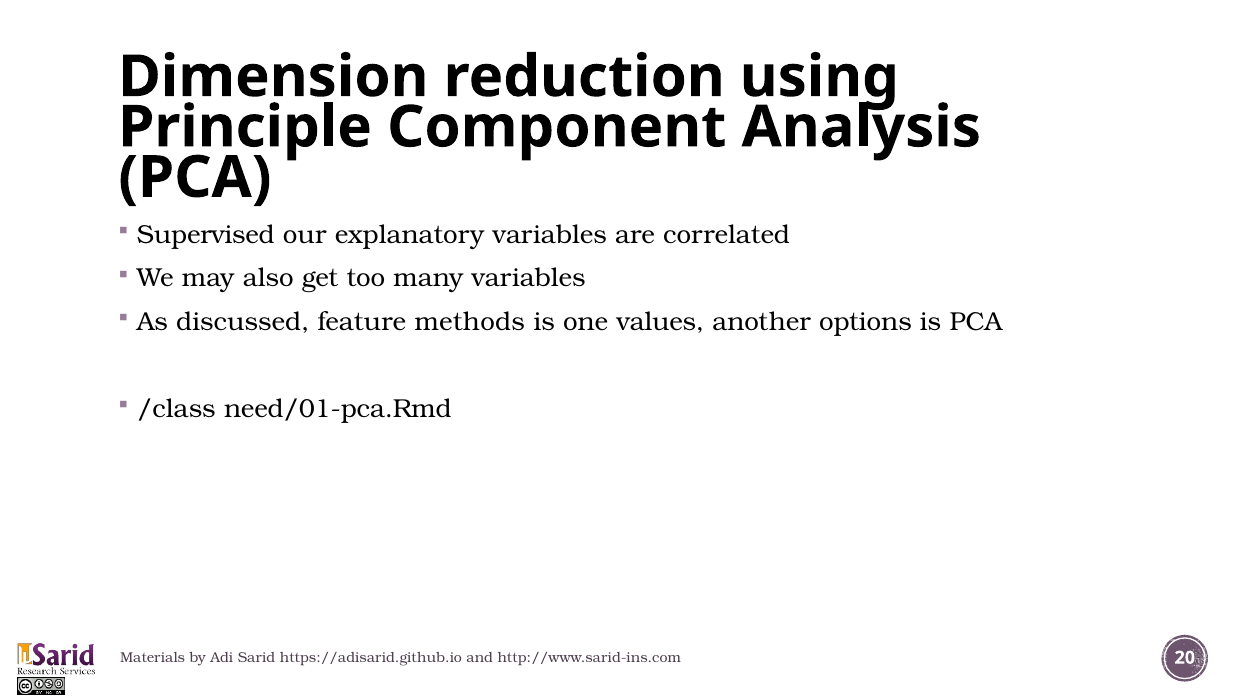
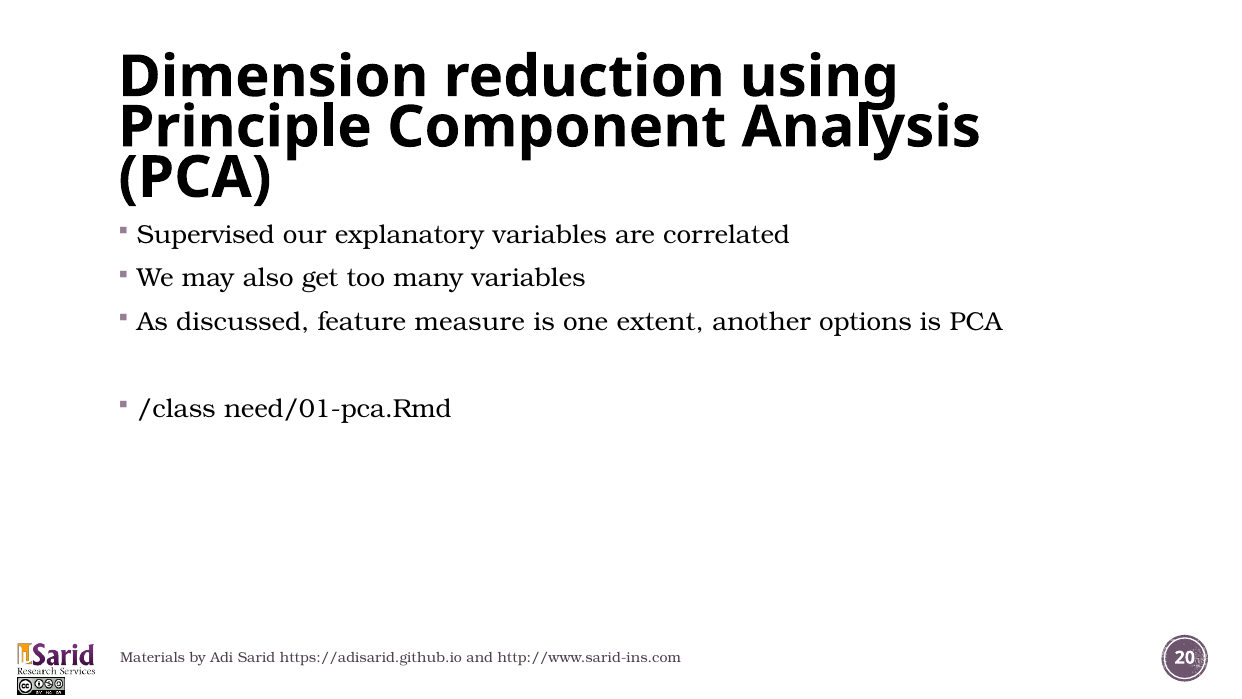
methods: methods -> measure
values: values -> extent
